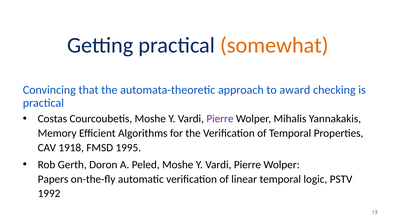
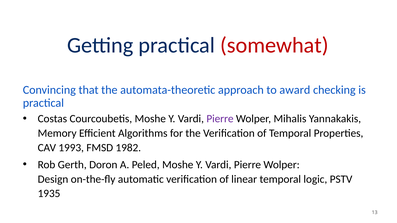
somewhat colour: orange -> red
1918: 1918 -> 1993
1995: 1995 -> 1982
Papers: Papers -> Design
1992: 1992 -> 1935
